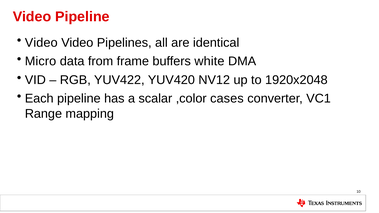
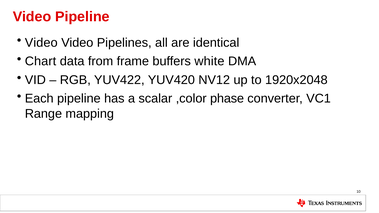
Micro: Micro -> Chart
cases: cases -> phase
